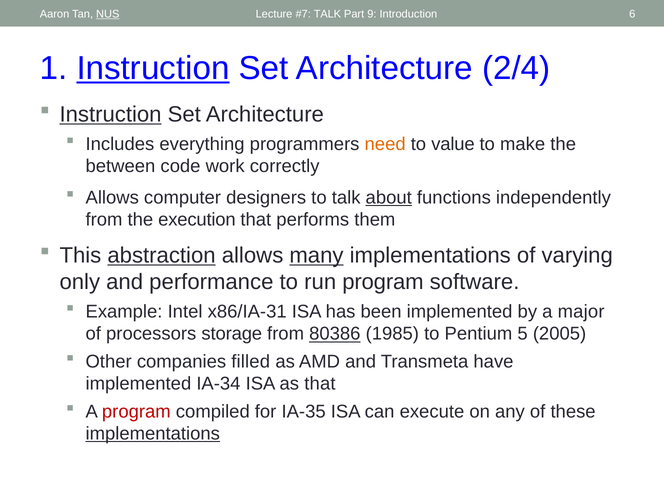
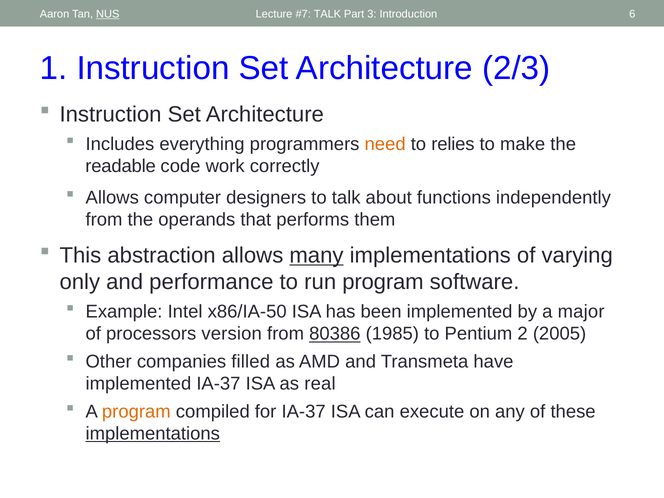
9: 9 -> 3
Instruction at (153, 68) underline: present -> none
2/4: 2/4 -> 2/3
Instruction at (111, 114) underline: present -> none
value: value -> relies
between: between -> readable
about underline: present -> none
execution: execution -> operands
abstraction underline: present -> none
x86/IA-31: x86/IA-31 -> x86/IA-50
storage: storage -> version
5: 5 -> 2
implemented IA-34: IA-34 -> IA-37
as that: that -> real
program at (136, 411) colour: red -> orange
for IA-35: IA-35 -> IA-37
